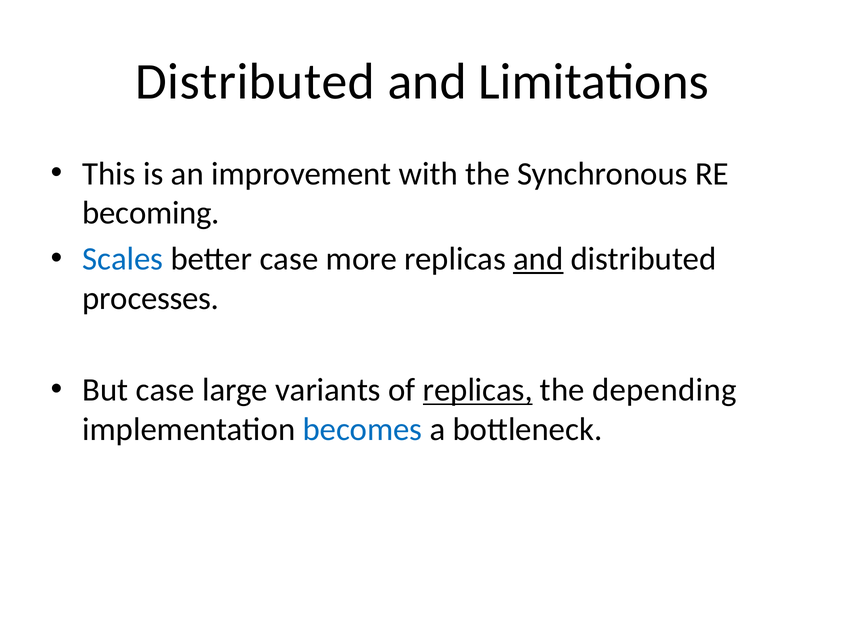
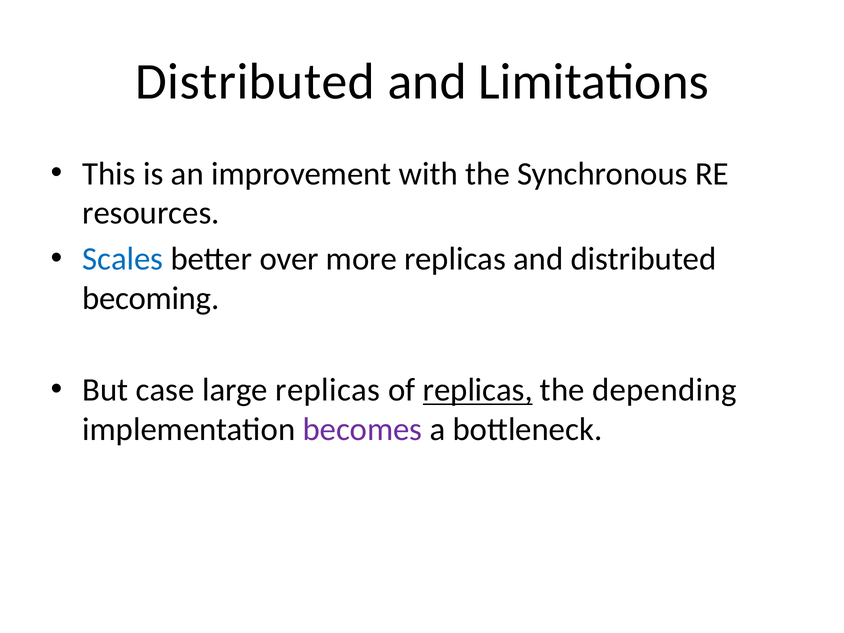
becoming: becoming -> resources
better case: case -> over
and at (538, 259) underline: present -> none
processes: processes -> becoming
large variants: variants -> replicas
becomes colour: blue -> purple
